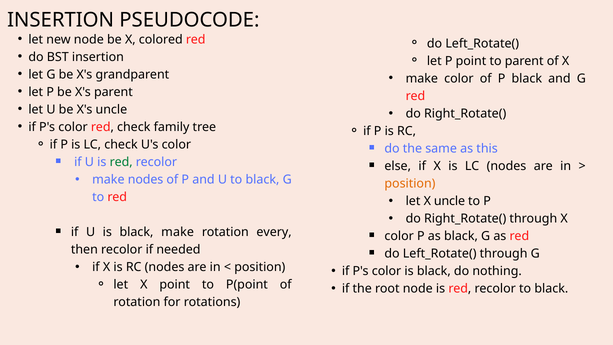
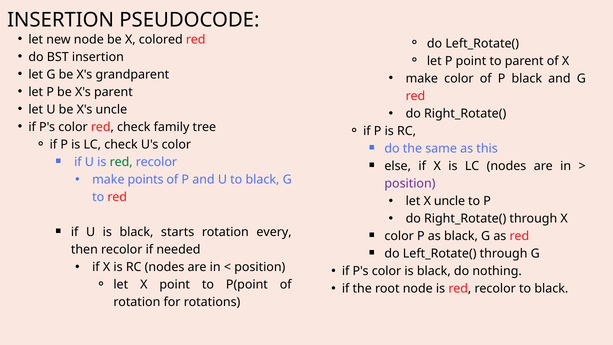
make nodes: nodes -> points
position at (410, 184) colour: orange -> purple
black make: make -> starts
